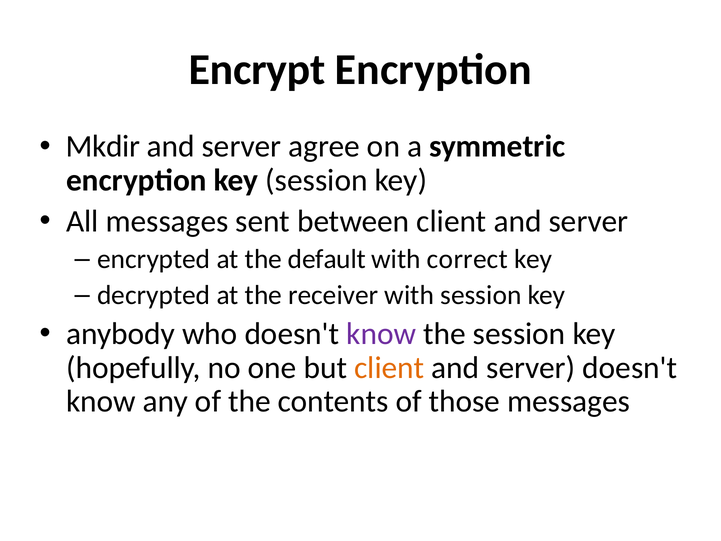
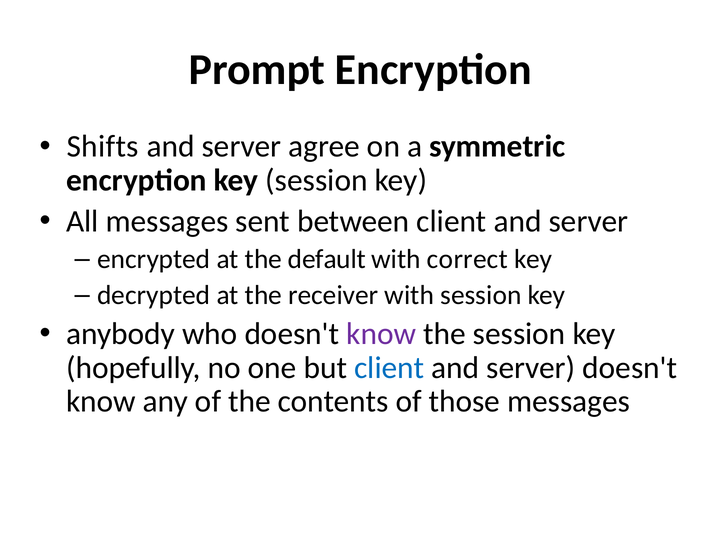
Encrypt: Encrypt -> Prompt
Mkdir: Mkdir -> Shifts
client at (389, 367) colour: orange -> blue
